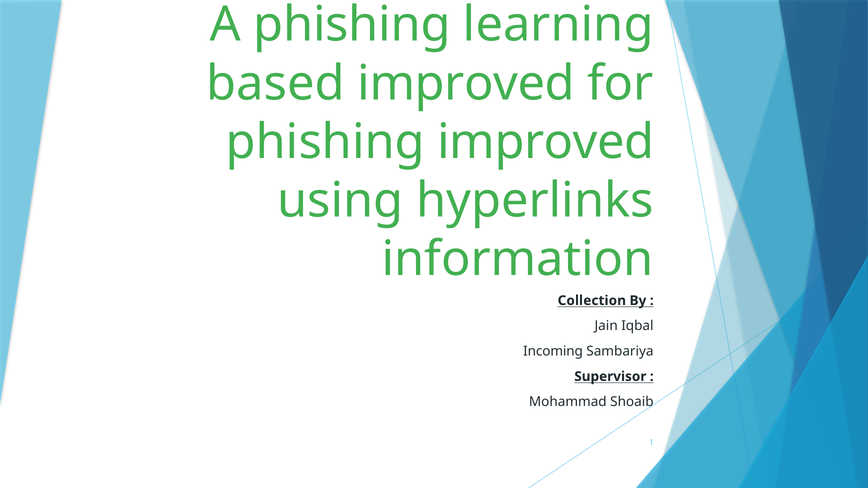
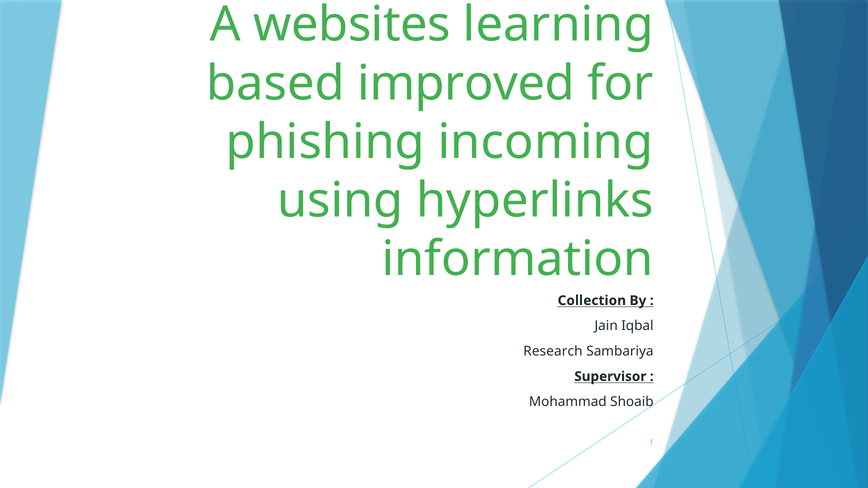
A phishing: phishing -> websites
phishing improved: improved -> incoming
Incoming: Incoming -> Research
